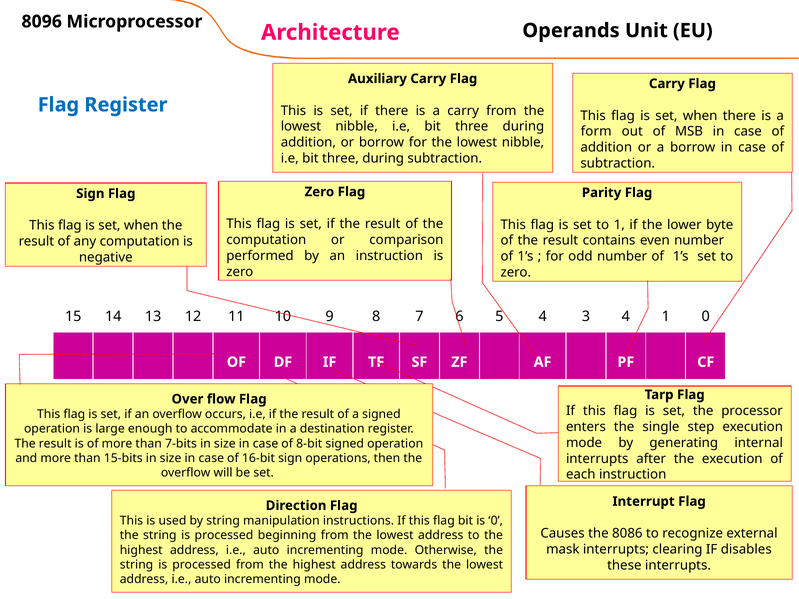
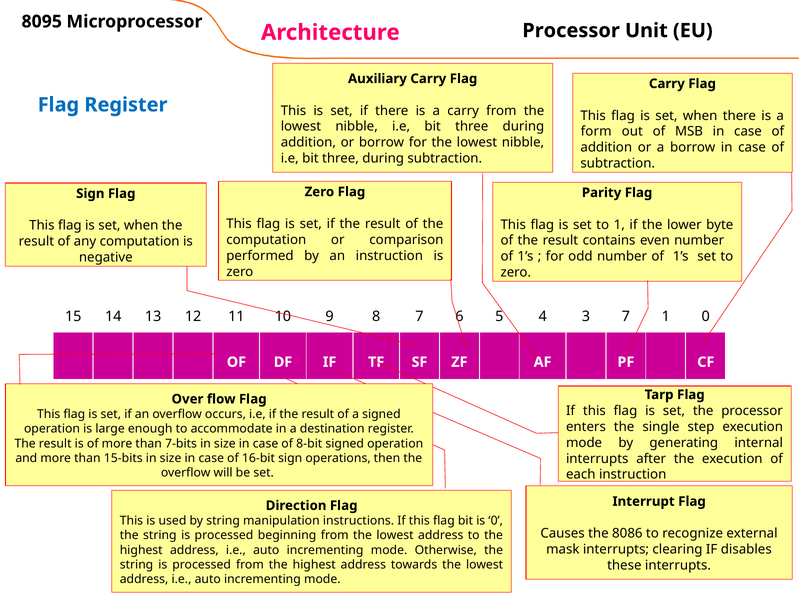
8096: 8096 -> 8095
Operands at (571, 31): Operands -> Processor
3 4: 4 -> 7
